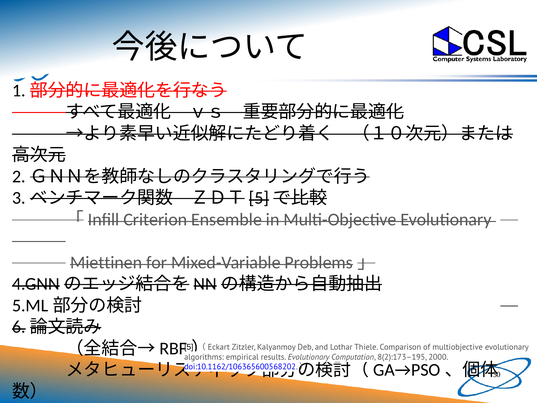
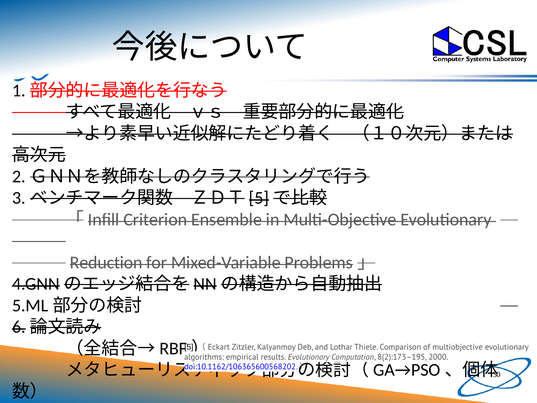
Miettinen: Miettinen -> Reduction
